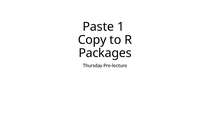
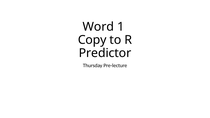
Paste: Paste -> Word
Packages: Packages -> Predictor
